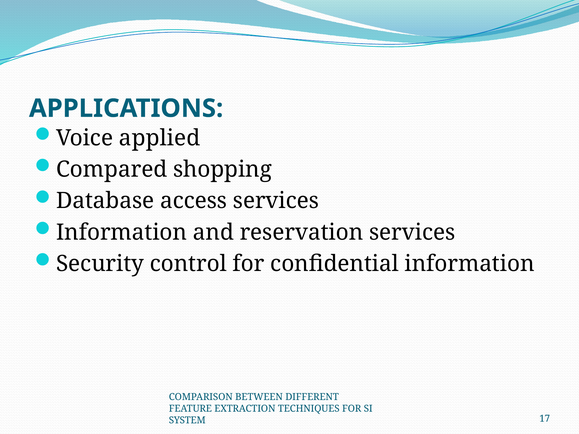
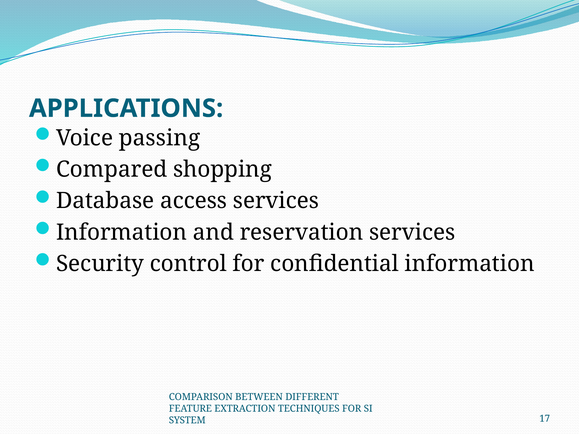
applied: applied -> passing
